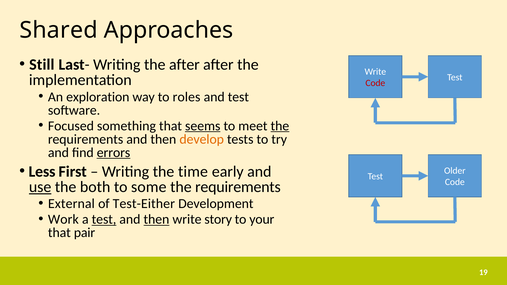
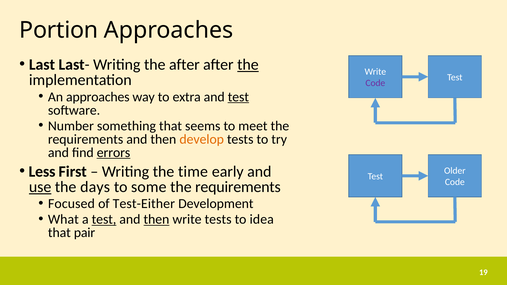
Shared: Shared -> Portion
Still: Still -> Last
the at (248, 65) underline: none -> present
Code at (375, 83) colour: red -> purple
An exploration: exploration -> approaches
roles: roles -> extra
test at (238, 97) underline: none -> present
Focused: Focused -> Number
seems underline: present -> none
the at (280, 126) underline: present -> none
both: both -> days
External: External -> Focused
Work: Work -> What
write story: story -> tests
your: your -> idea
